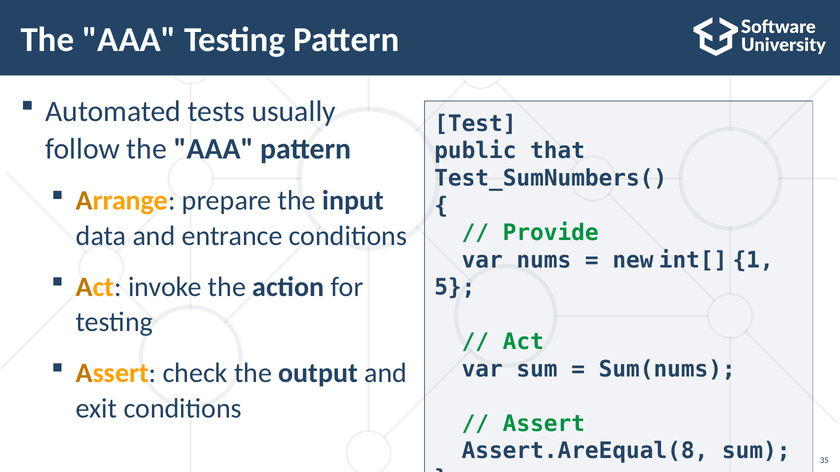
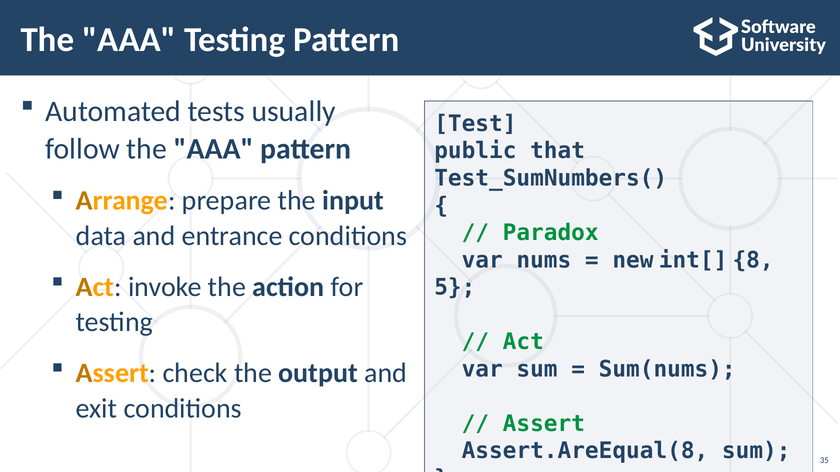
Provide: Provide -> Paradox
1: 1 -> 8
